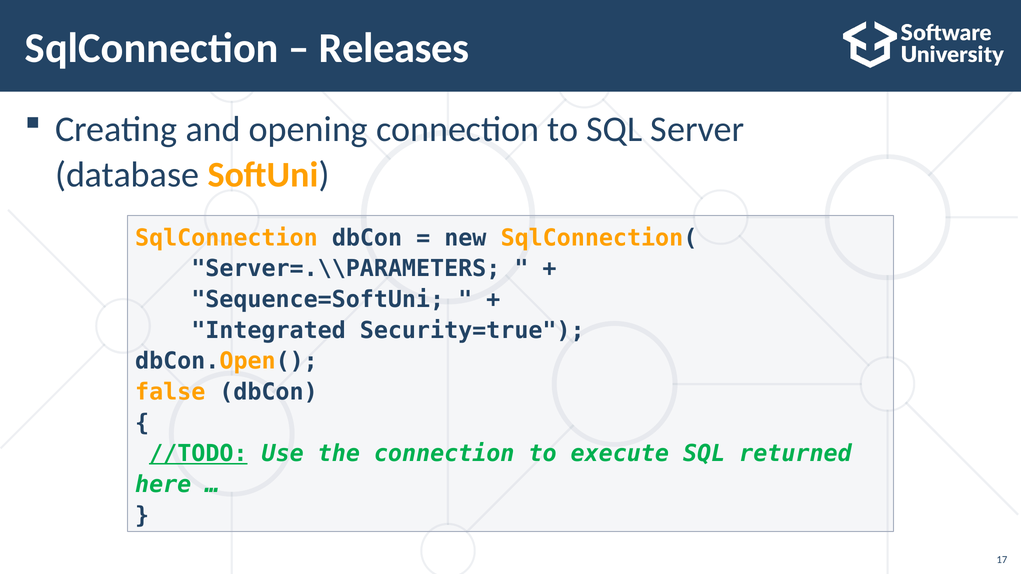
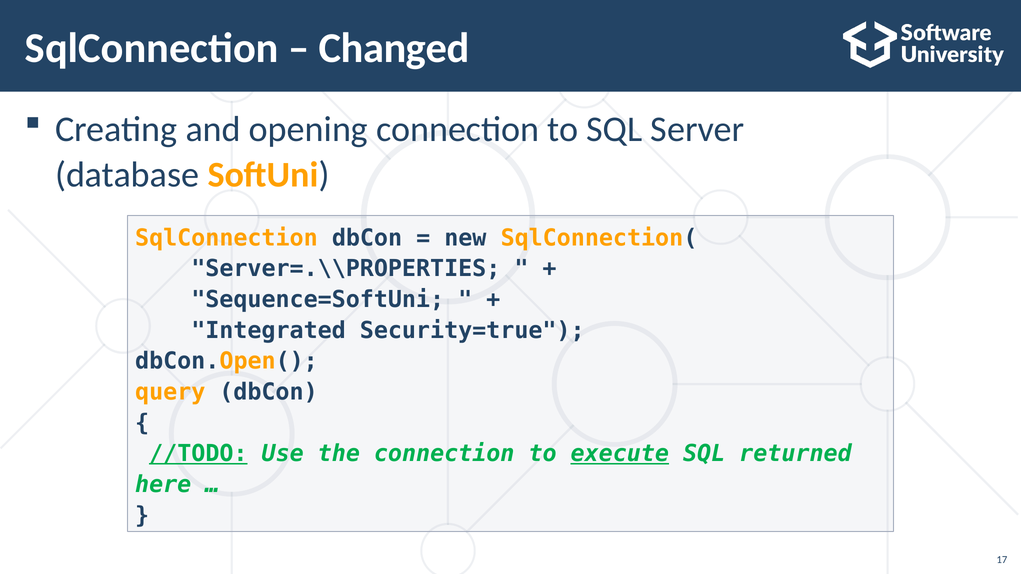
Releases: Releases -> Changed
Server=.\\PARAMETERS: Server=.\\PARAMETERS -> Server=.\\PROPERTIES
false: false -> query
execute underline: none -> present
